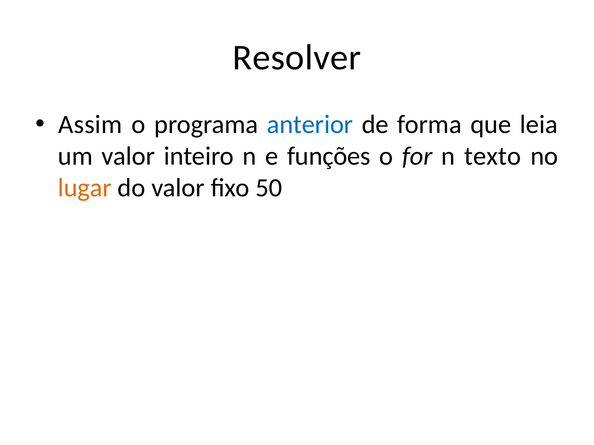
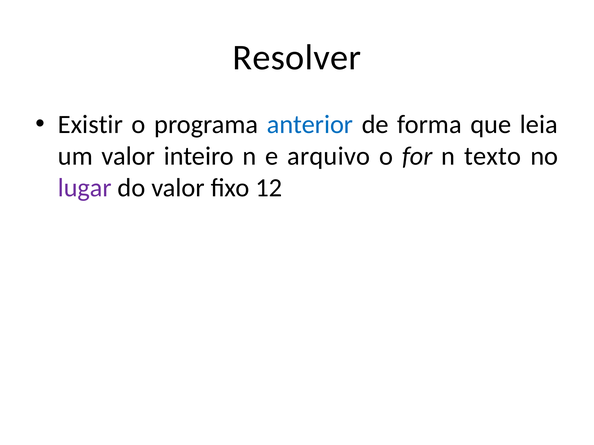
Assim: Assim -> Existir
funções: funções -> arquivo
lugar colour: orange -> purple
50: 50 -> 12
